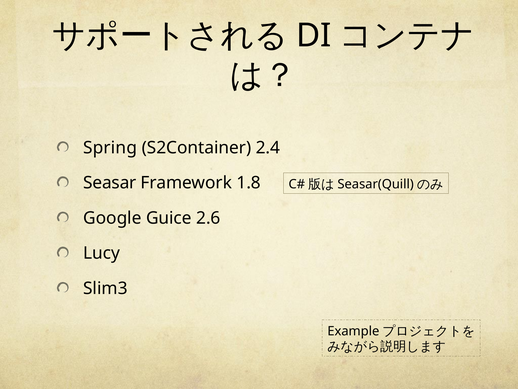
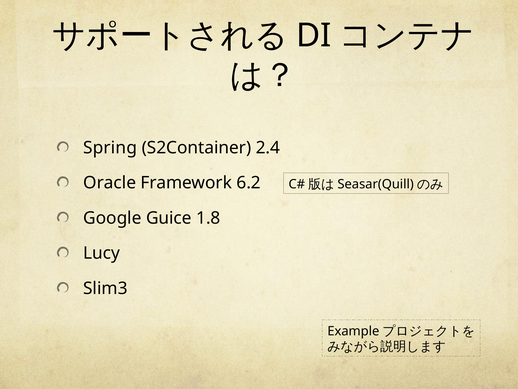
Seasar: Seasar -> Oracle
1.8: 1.8 -> 6.2
2.6: 2.6 -> 1.8
